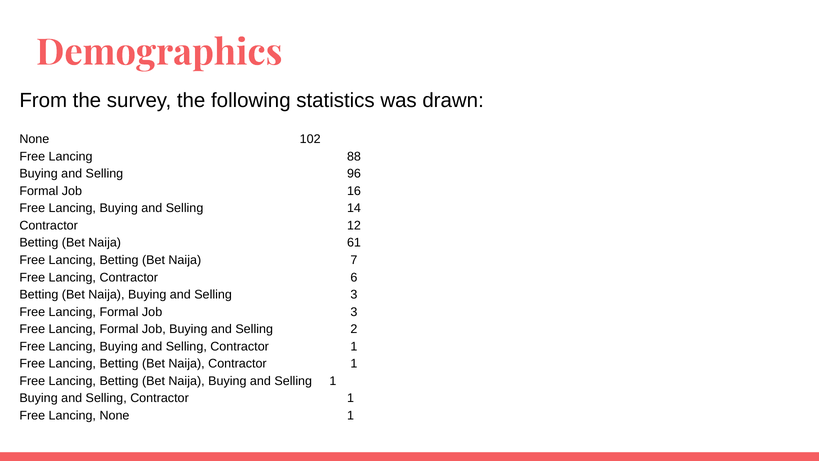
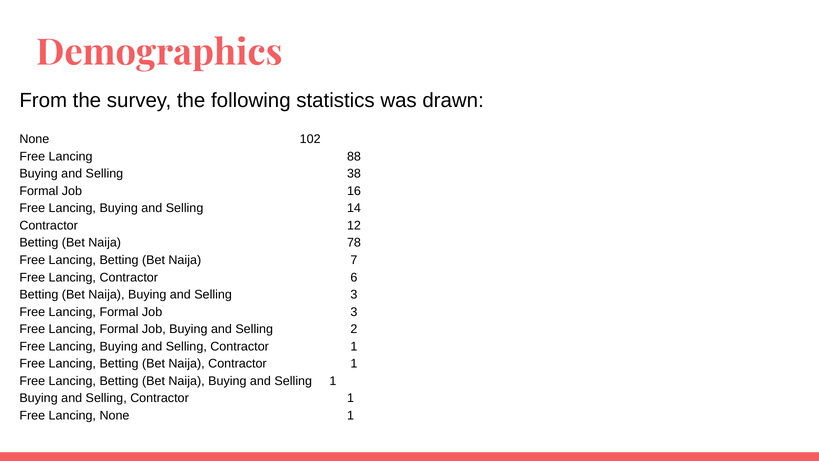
96: 96 -> 38
61: 61 -> 78
